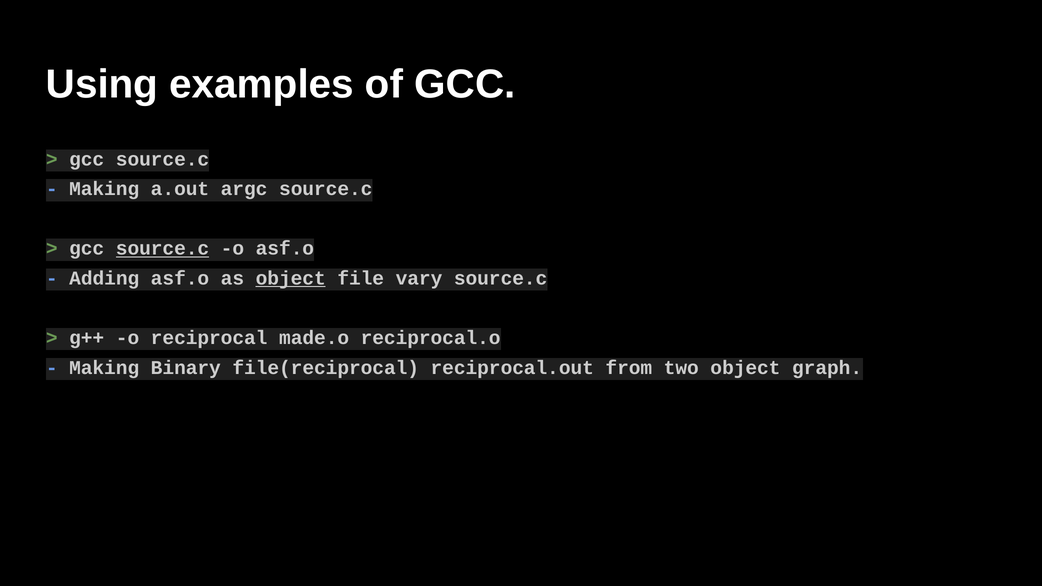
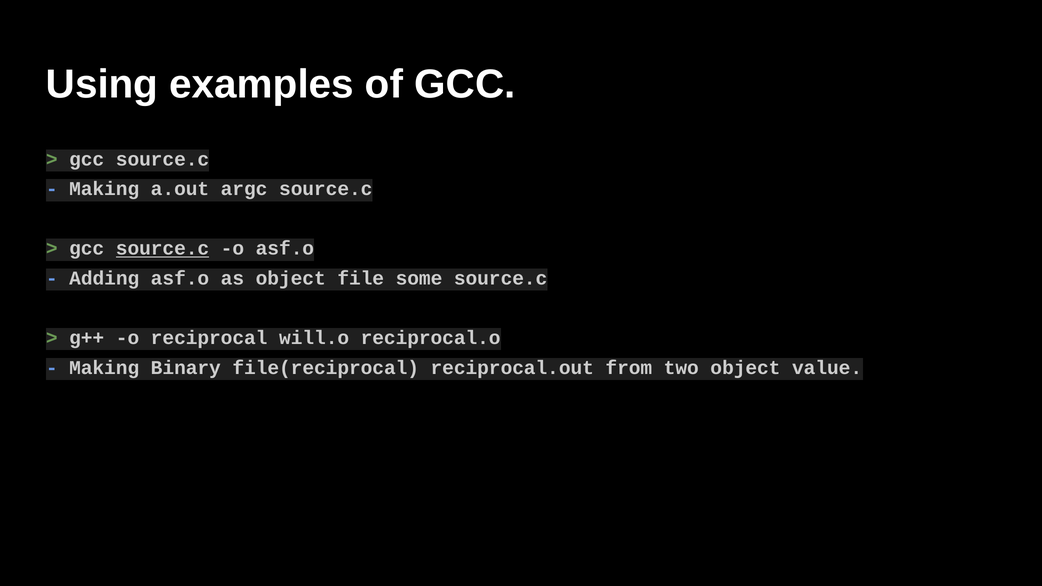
object at (291, 278) underline: present -> none
vary: vary -> some
made.o: made.o -> will.o
graph: graph -> value
